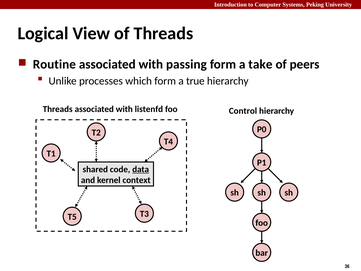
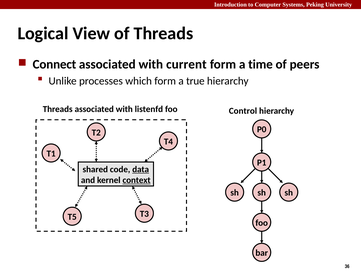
Routine: Routine -> Connect
passing: passing -> current
take: take -> time
context underline: none -> present
